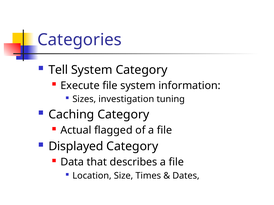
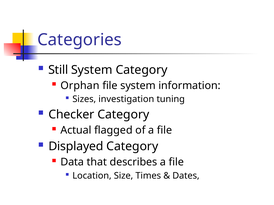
Tell: Tell -> Still
Execute: Execute -> Orphan
Caching: Caching -> Checker
